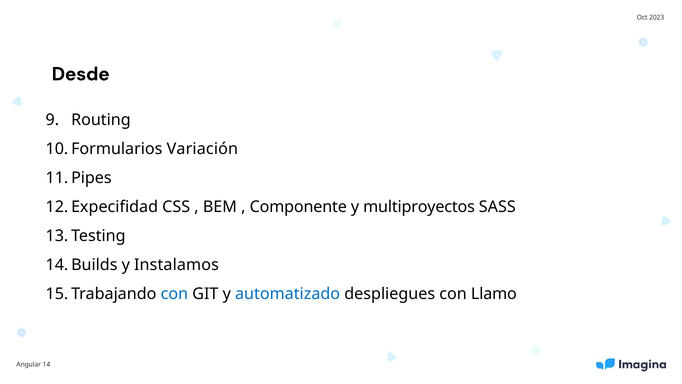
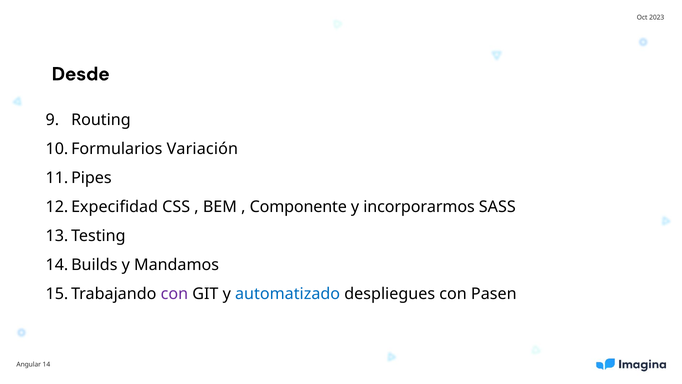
multiproyectos: multiproyectos -> incorporarmos
Instalamos: Instalamos -> Mandamos
con at (174, 294) colour: blue -> purple
Llamo: Llamo -> Pasen
